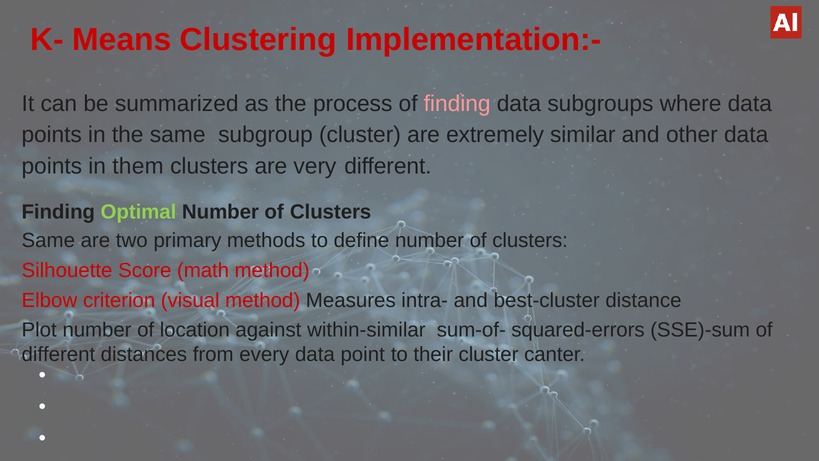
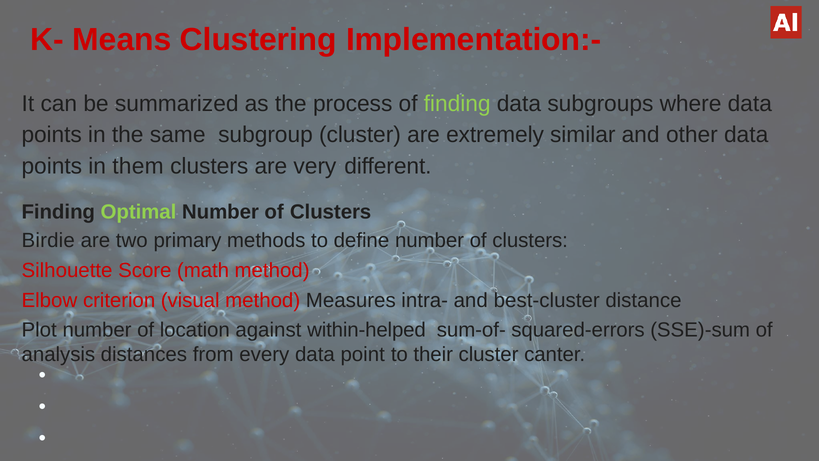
finding at (457, 103) colour: pink -> light green
Same at (48, 240): Same -> Birdie
within-similar: within-similar -> within-helped
different at (58, 354): different -> analysis
